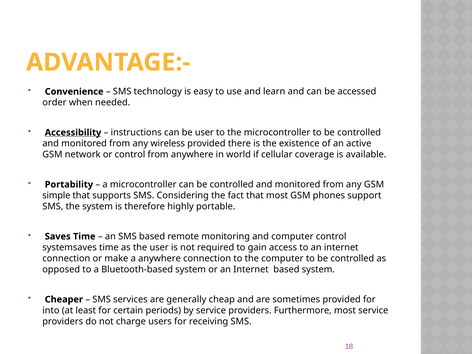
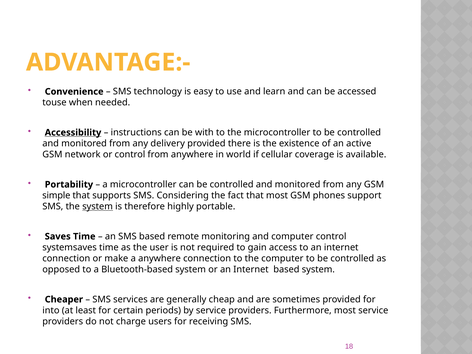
order: order -> touse
be user: user -> with
wireless: wireless -> delivery
system at (98, 207) underline: none -> present
